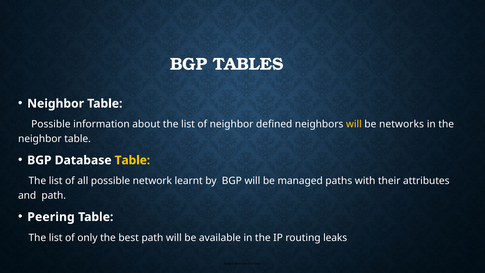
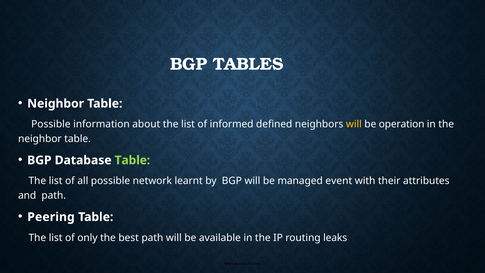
of neighbor: neighbor -> informed
networks: networks -> operation
Table at (132, 160) colour: yellow -> light green
paths: paths -> event
